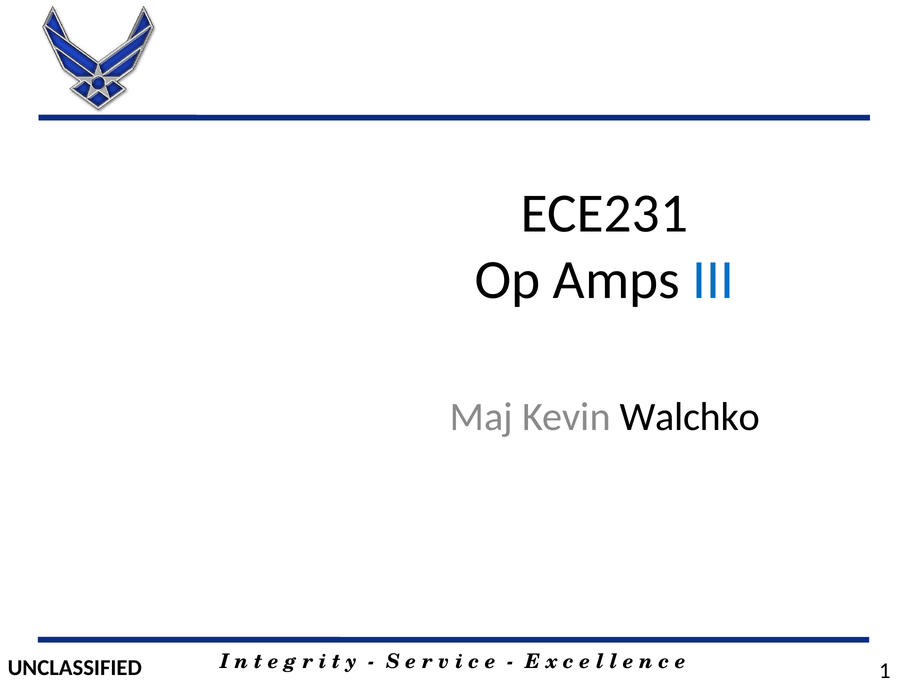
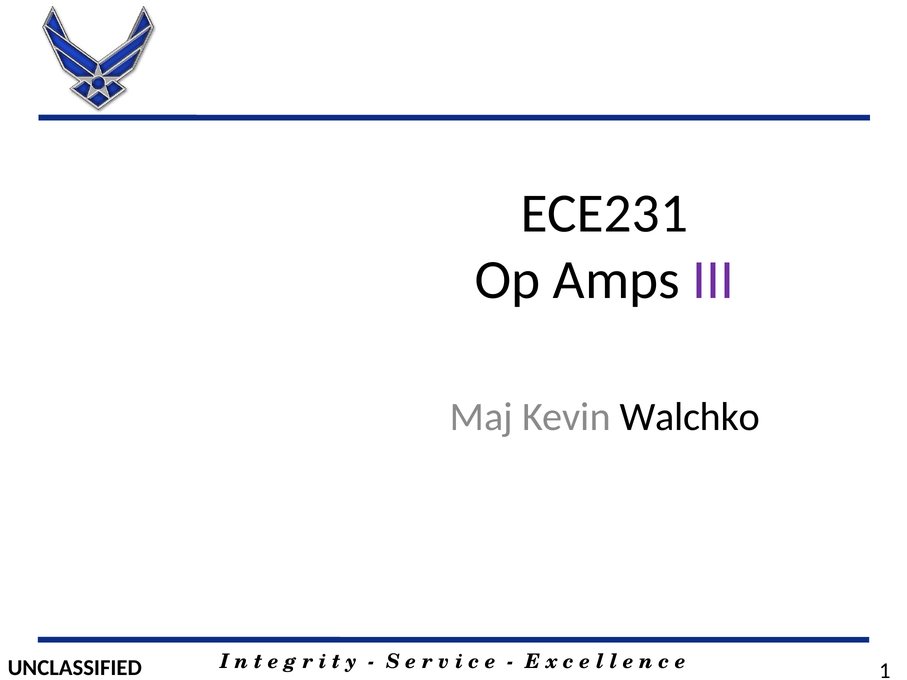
III colour: blue -> purple
